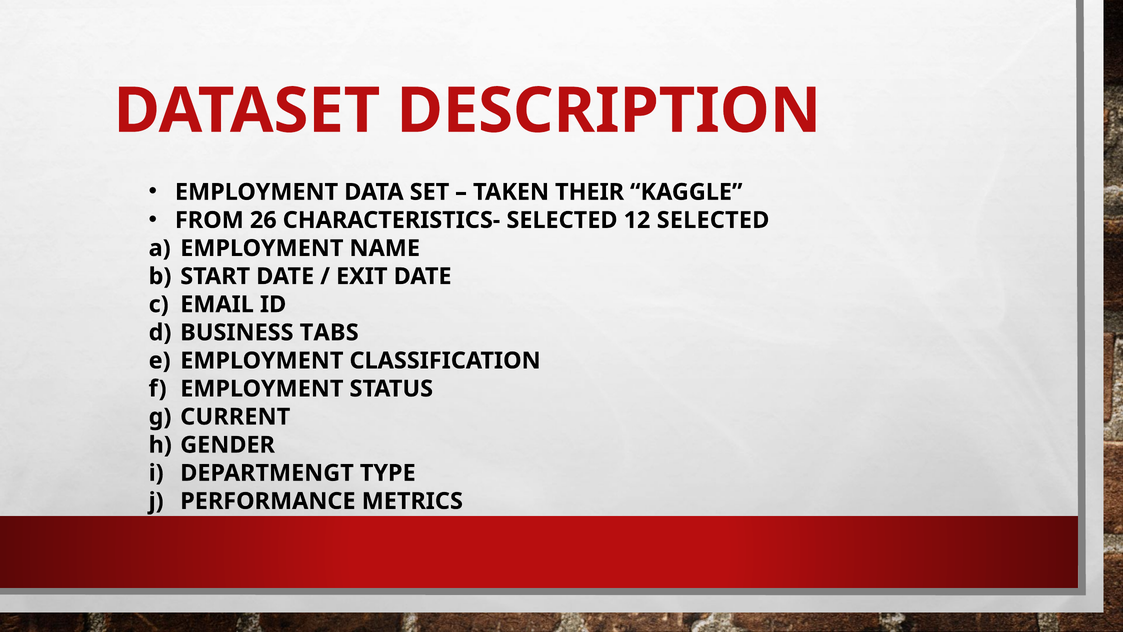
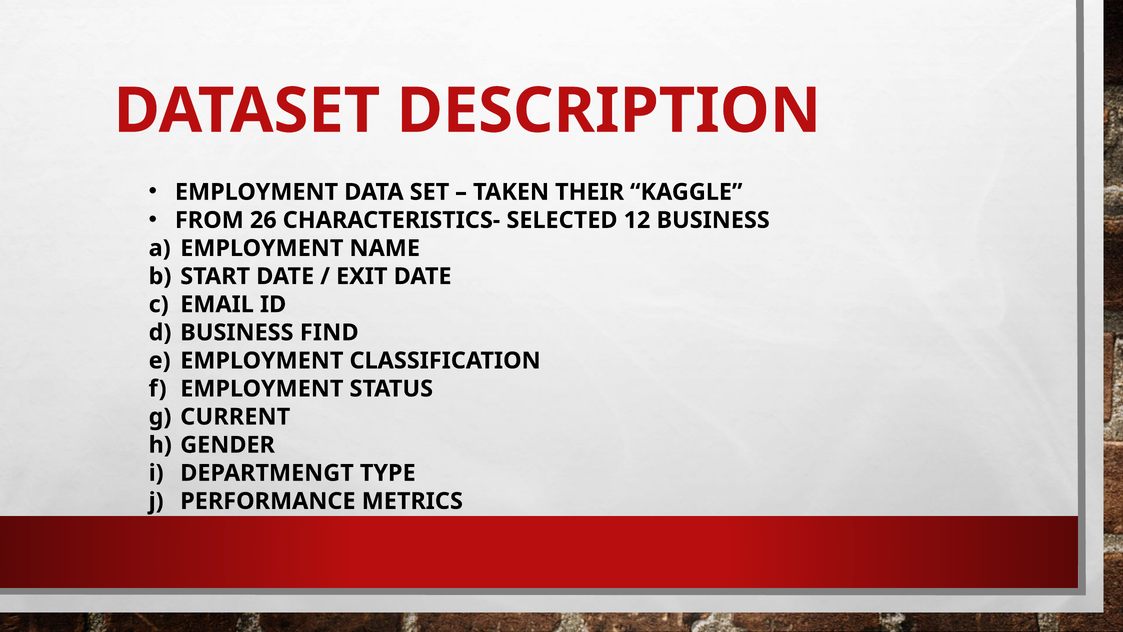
12 SELECTED: SELECTED -> BUSINESS
TABS: TABS -> FIND
